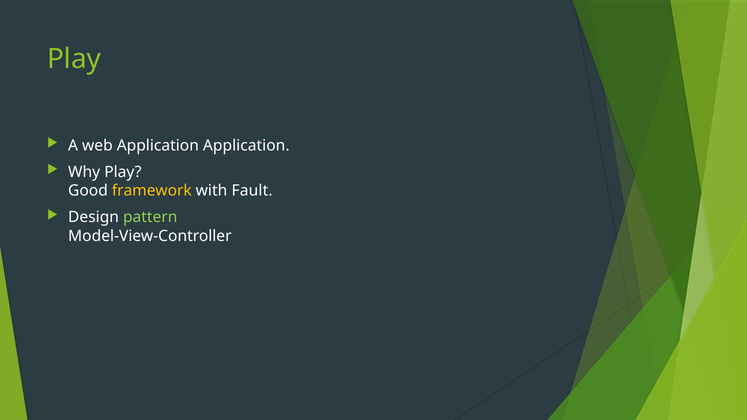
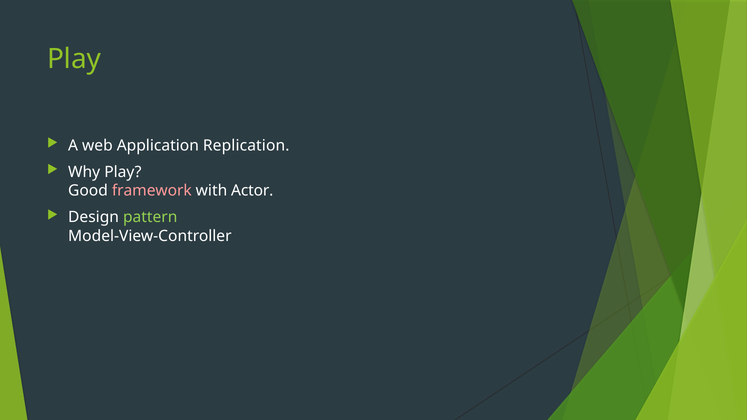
Application Application: Application -> Replication
framework colour: yellow -> pink
Fault: Fault -> Actor
